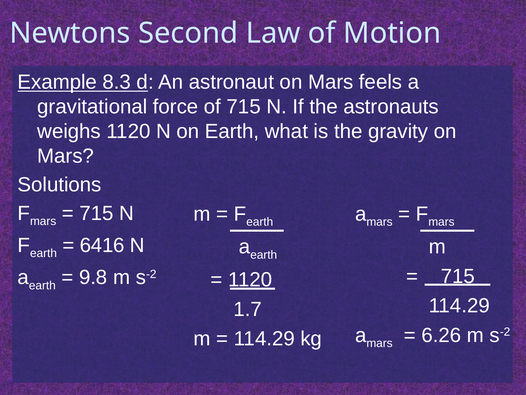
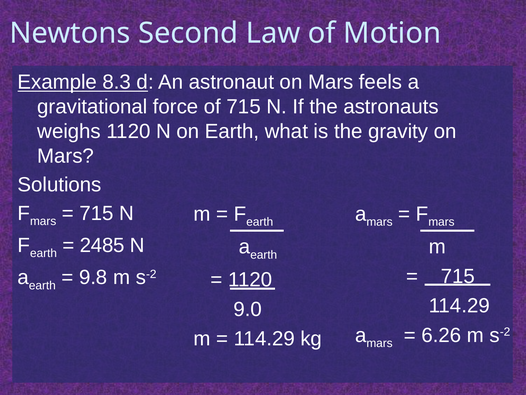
6416: 6416 -> 2485
1.7: 1.7 -> 9.0
